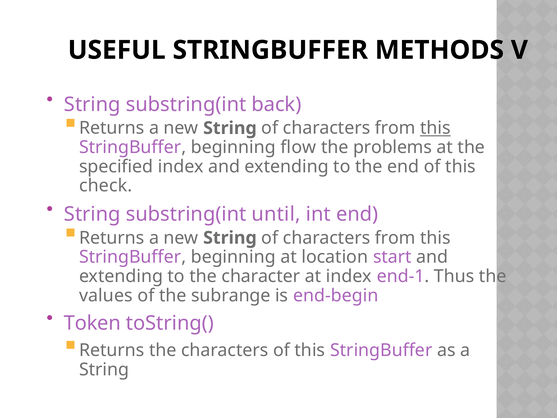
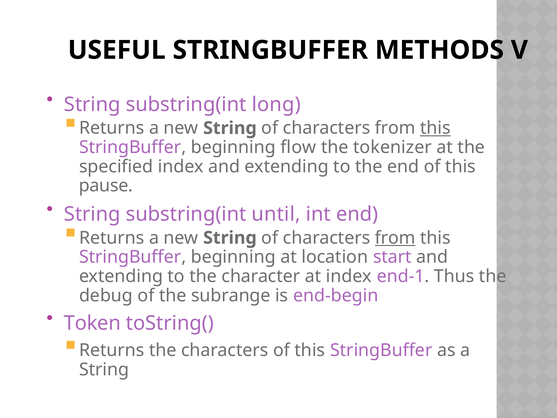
back: back -> long
problems: problems -> tokenizer
check: check -> pause
from at (395, 238) underline: none -> present
values: values -> debug
